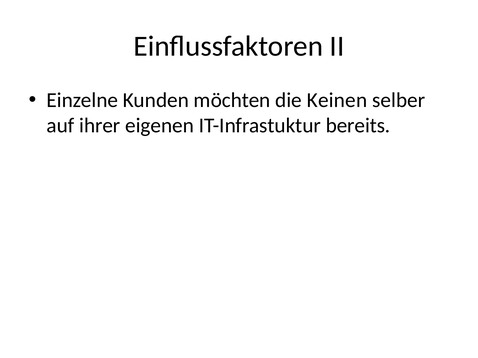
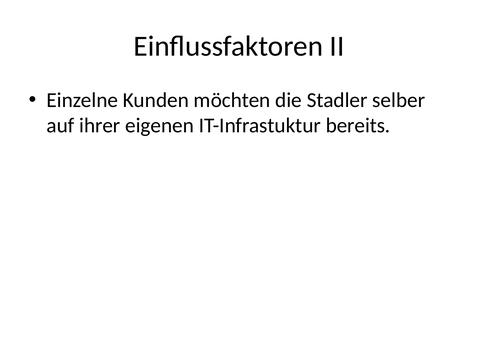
Keinen: Keinen -> Stadler
